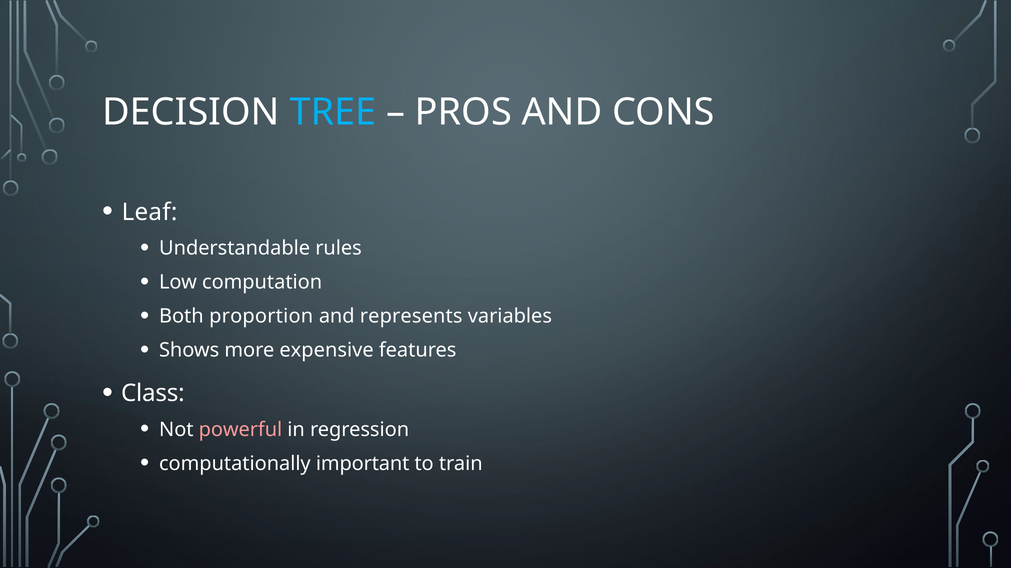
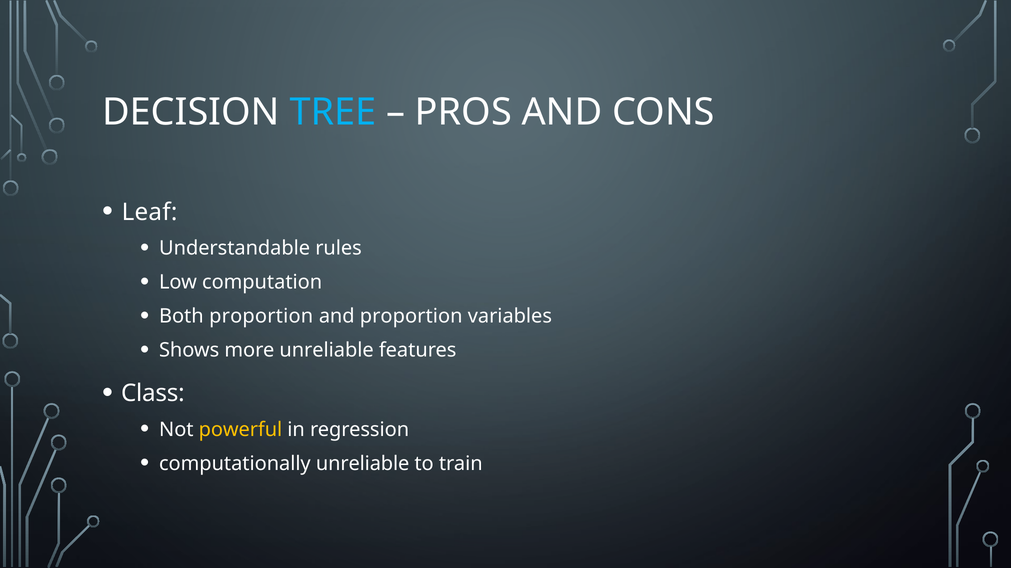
and represents: represents -> proportion
more expensive: expensive -> unreliable
powerful colour: pink -> yellow
computationally important: important -> unreliable
